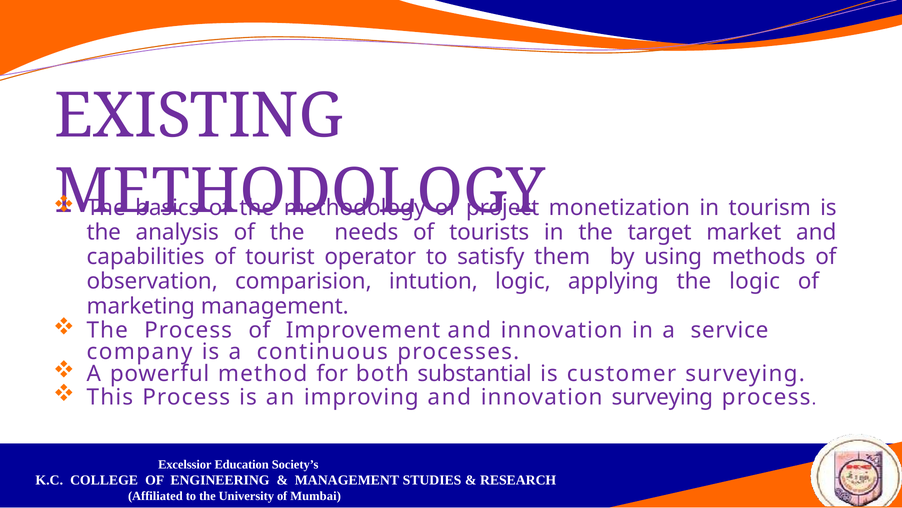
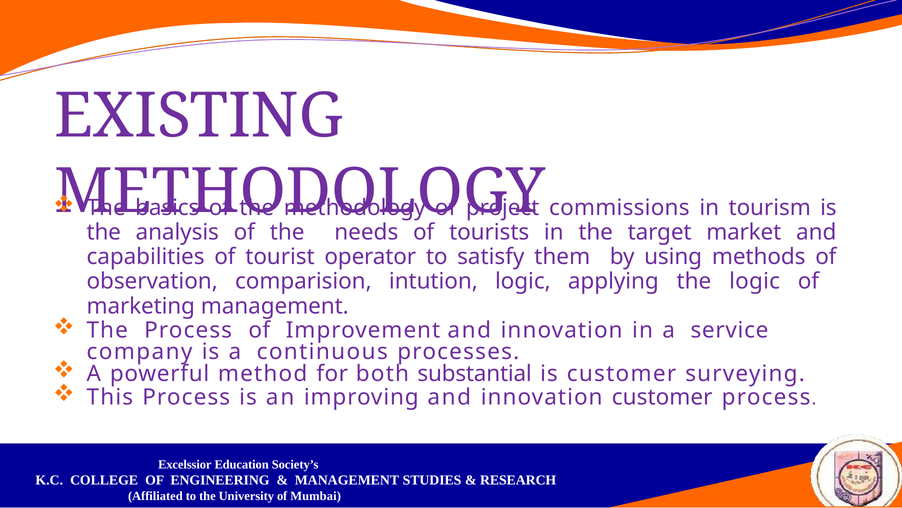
monetization: monetization -> commissions
innovation surveying: surveying -> customer
